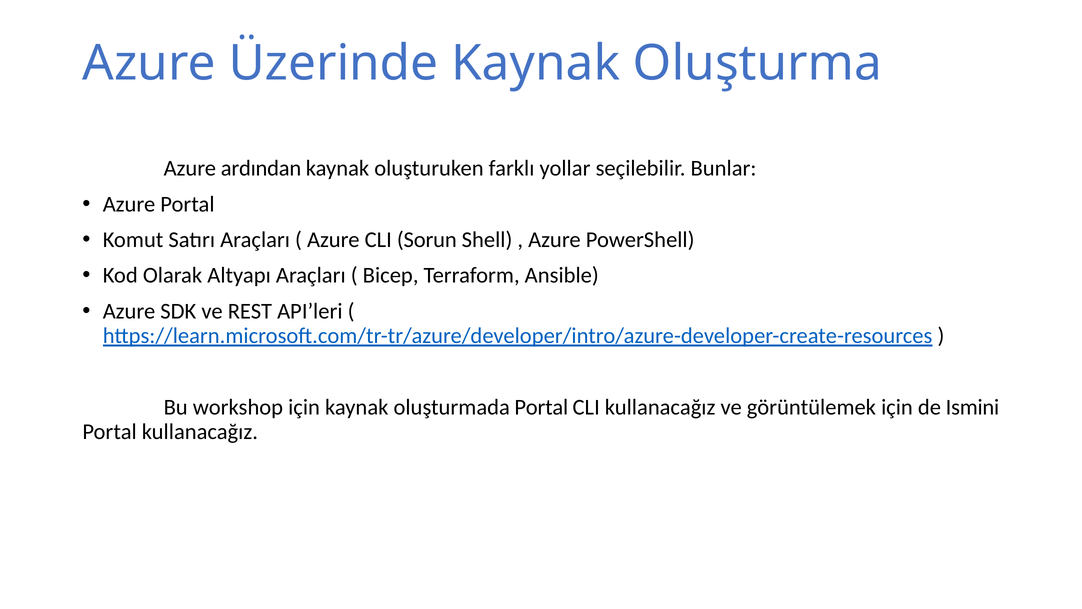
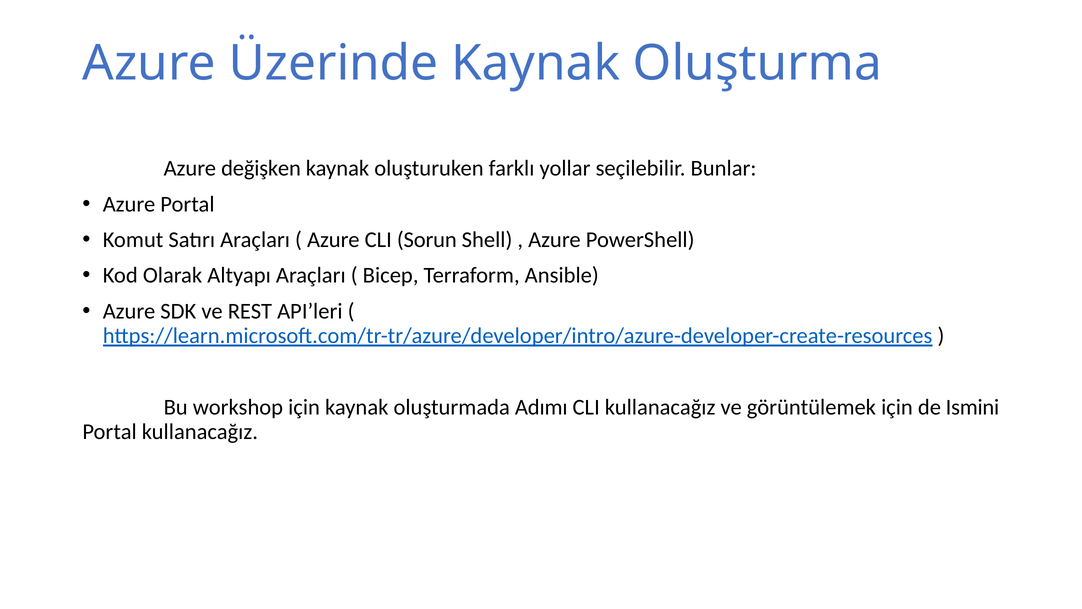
ardından: ardından -> değişken
oluşturmada Portal: Portal -> Adımı
